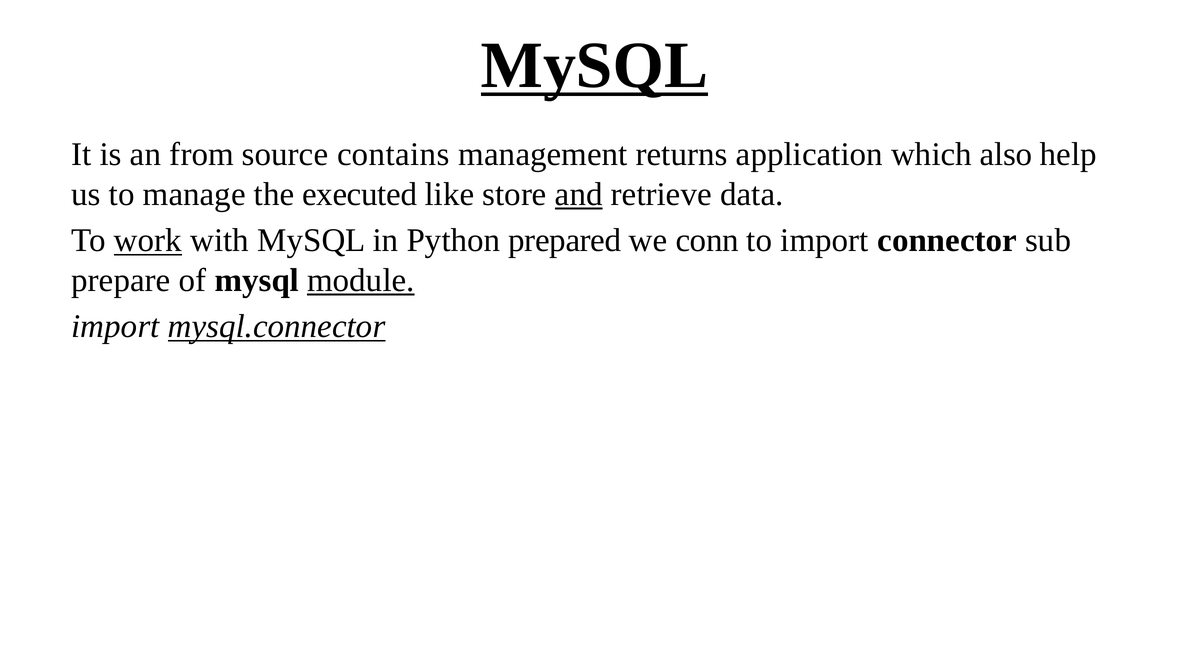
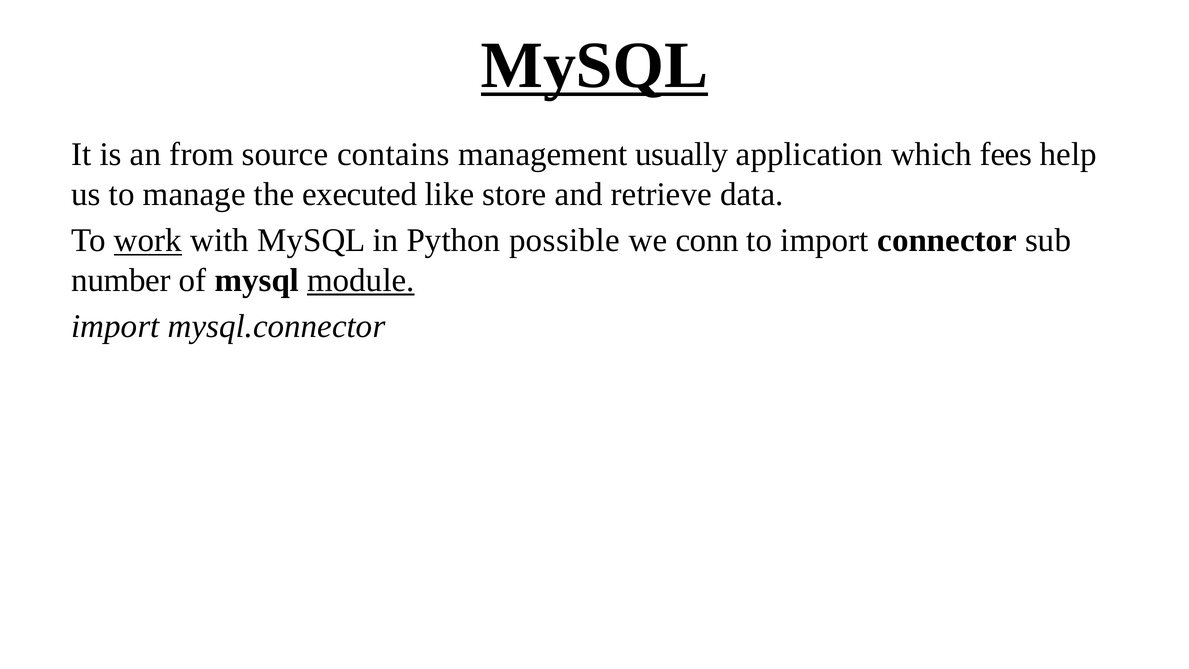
returns: returns -> usually
also: also -> fees
and underline: present -> none
prepared: prepared -> possible
prepare: prepare -> number
mysql.connector underline: present -> none
